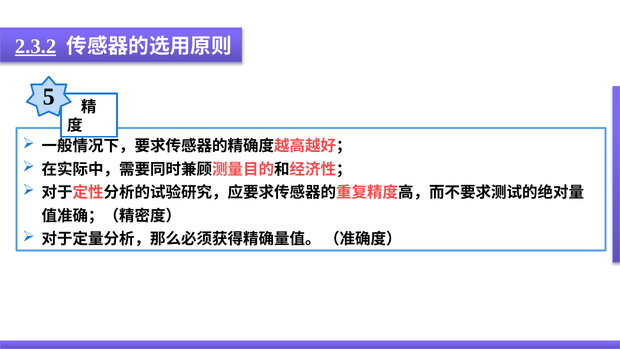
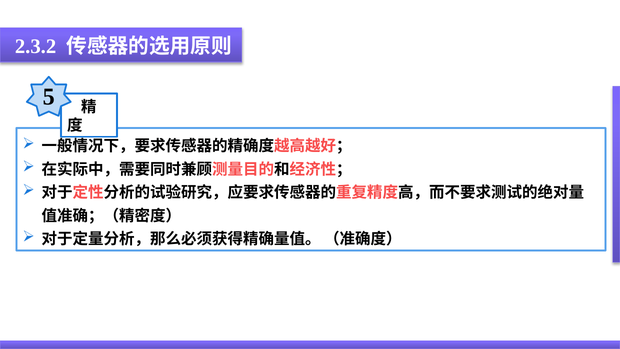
2.3.2 underline: present -> none
